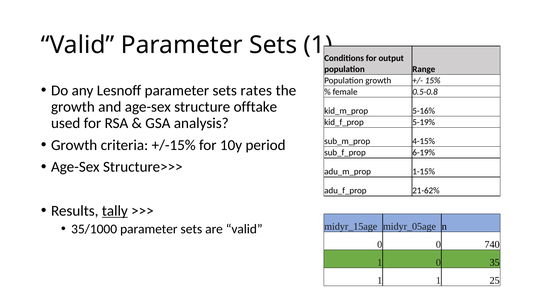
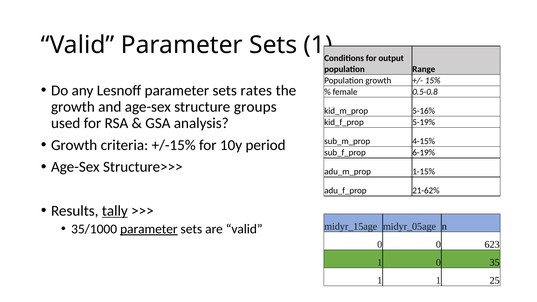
offtake: offtake -> groups
parameter at (149, 229) underline: none -> present
740: 740 -> 623
